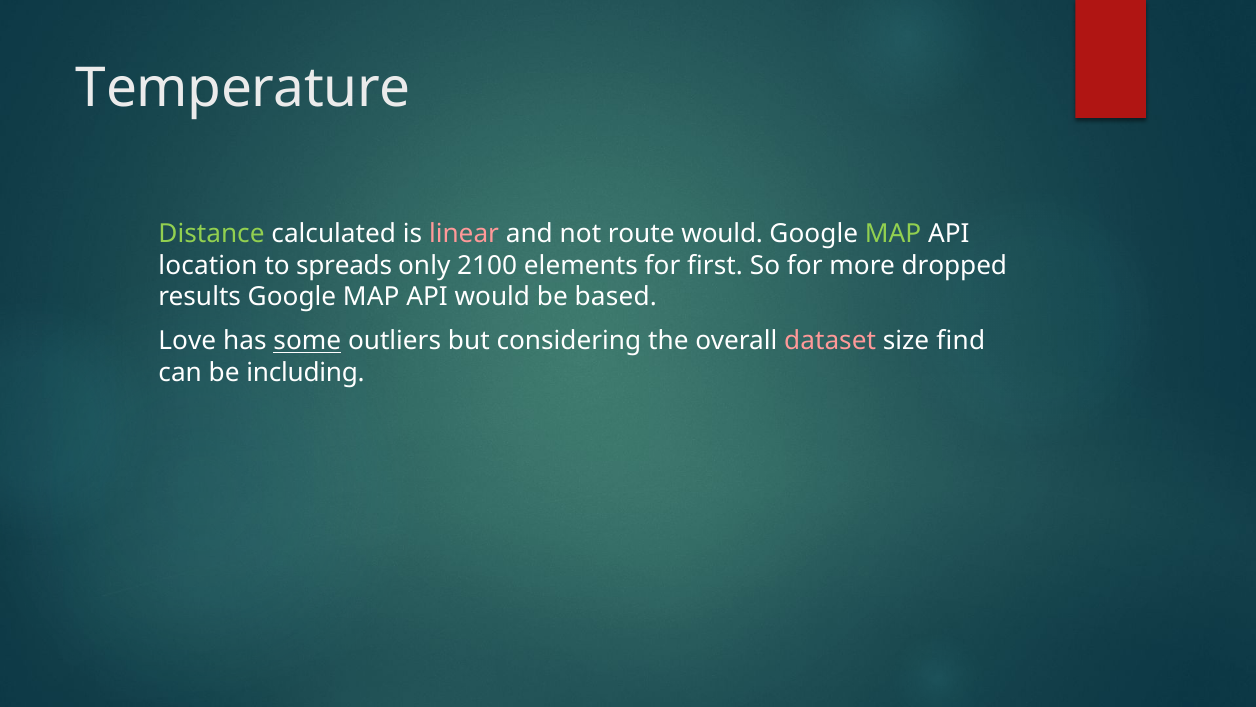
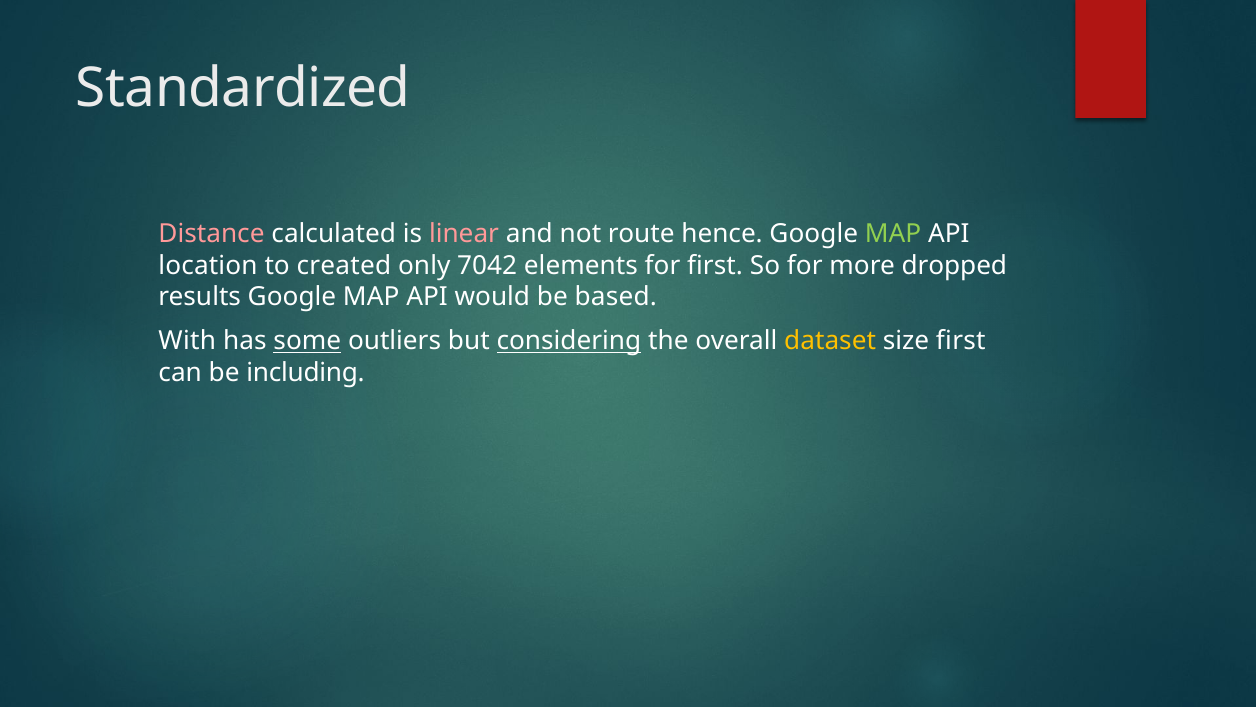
Temperature: Temperature -> Standardized
Distance colour: light green -> pink
route would: would -> hence
spreads: spreads -> created
2100: 2100 -> 7042
Love: Love -> With
considering underline: none -> present
dataset colour: pink -> yellow
size find: find -> first
